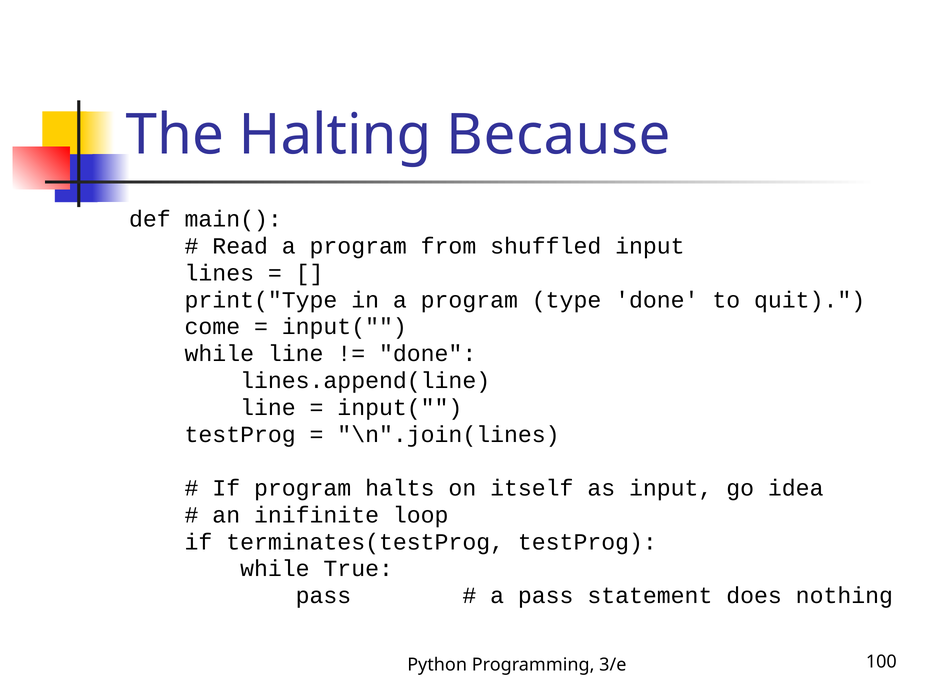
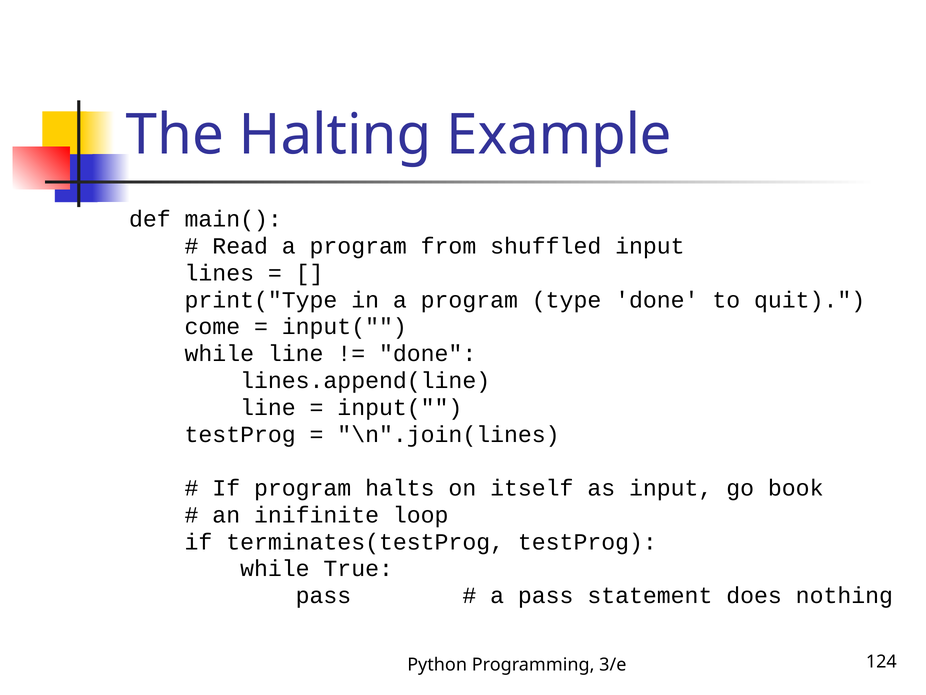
Because: Because -> Example
idea: idea -> book
100: 100 -> 124
